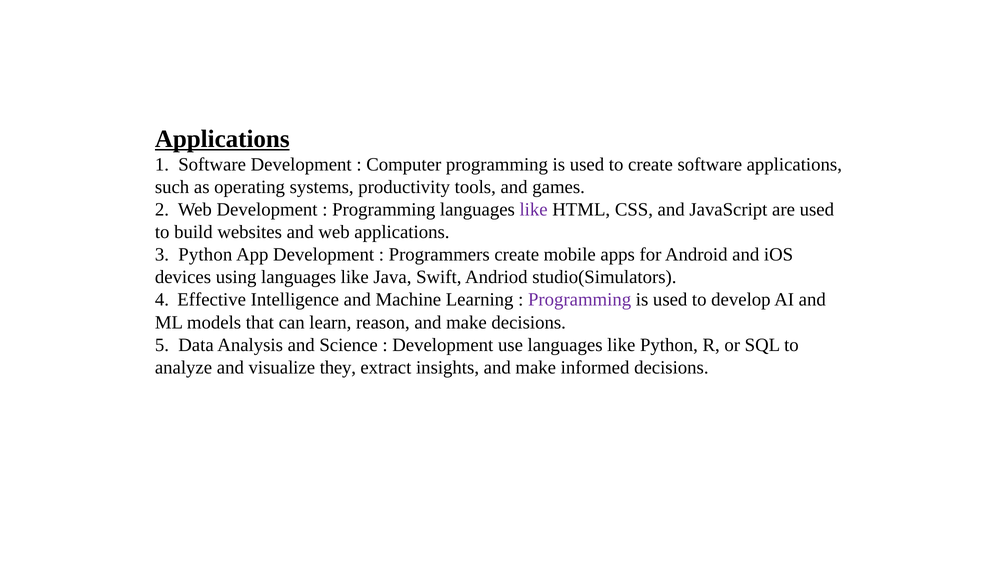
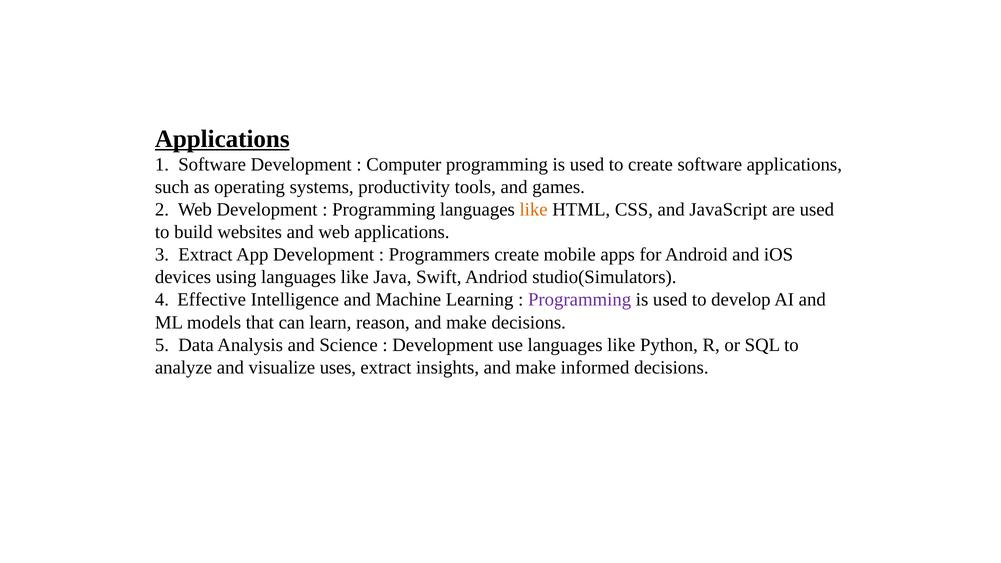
like at (534, 210) colour: purple -> orange
3 Python: Python -> Extract
they: they -> uses
